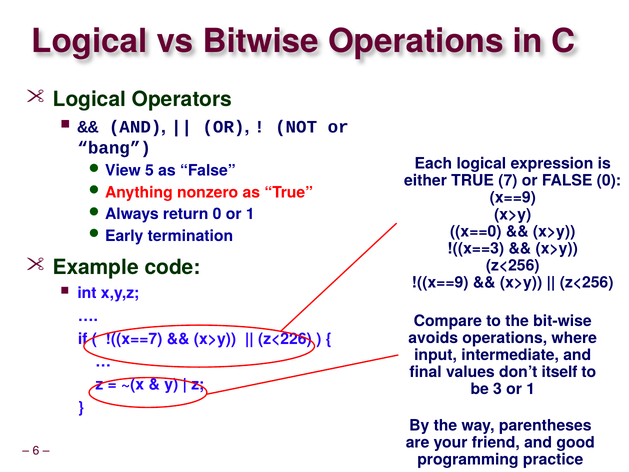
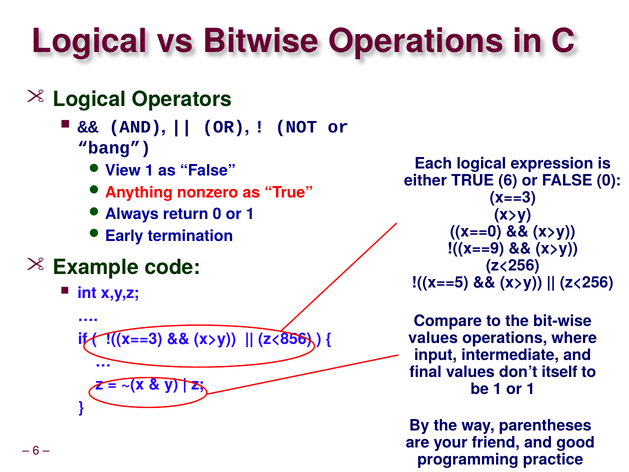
5 at (149, 171): 5 -> 1
TRUE 7: 7 -> 6
x==9: x==9 -> x==3
!((x==3: !((x==3 -> !((x==9
!((x==9: !((x==9 -> !((x==5
avoids at (433, 338): avoids -> values
!((x==7: !((x==7 -> !((x==3
z<226: z<226 -> z<856
be 3: 3 -> 1
